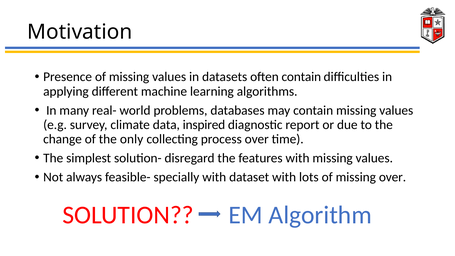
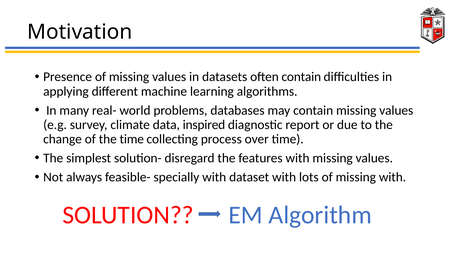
the only: only -> time
missing over: over -> with
